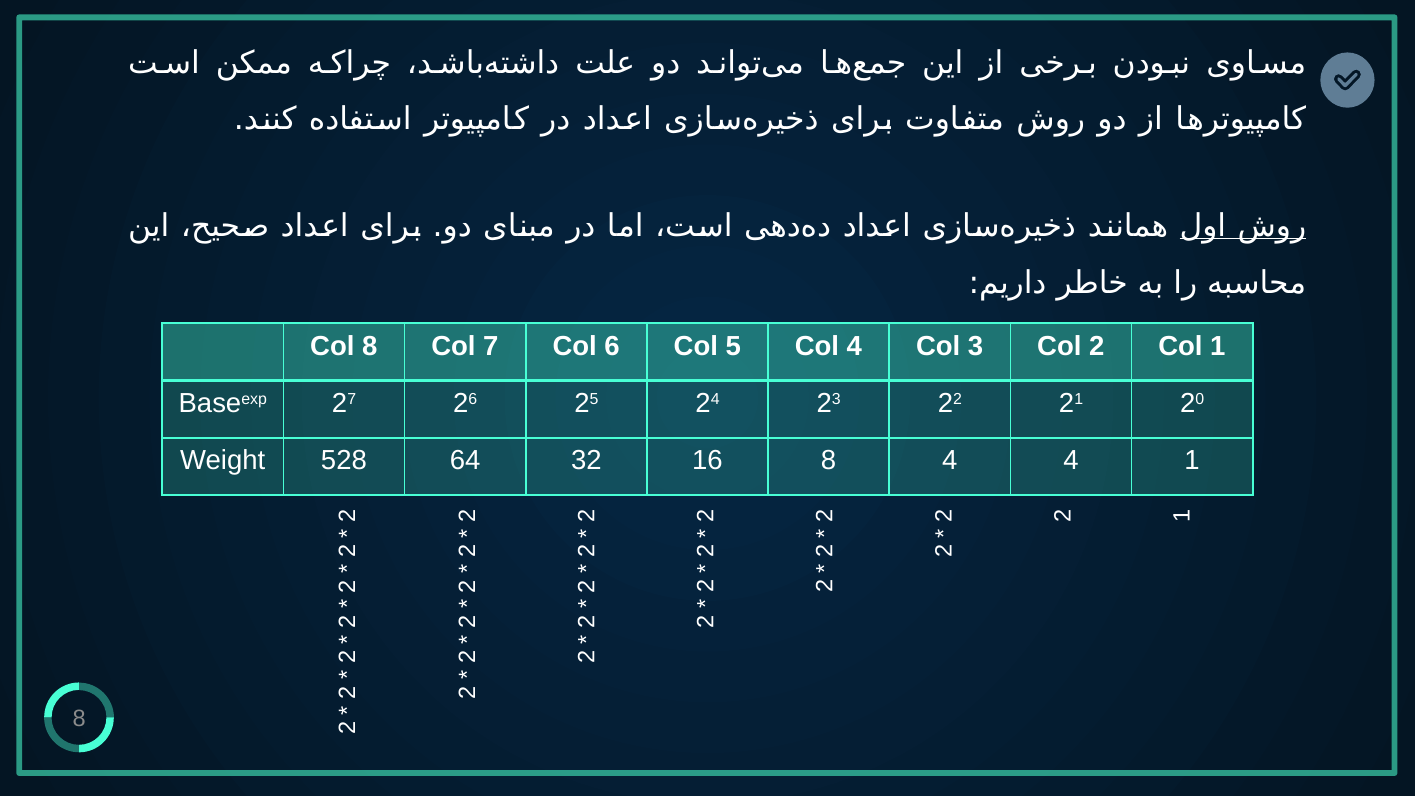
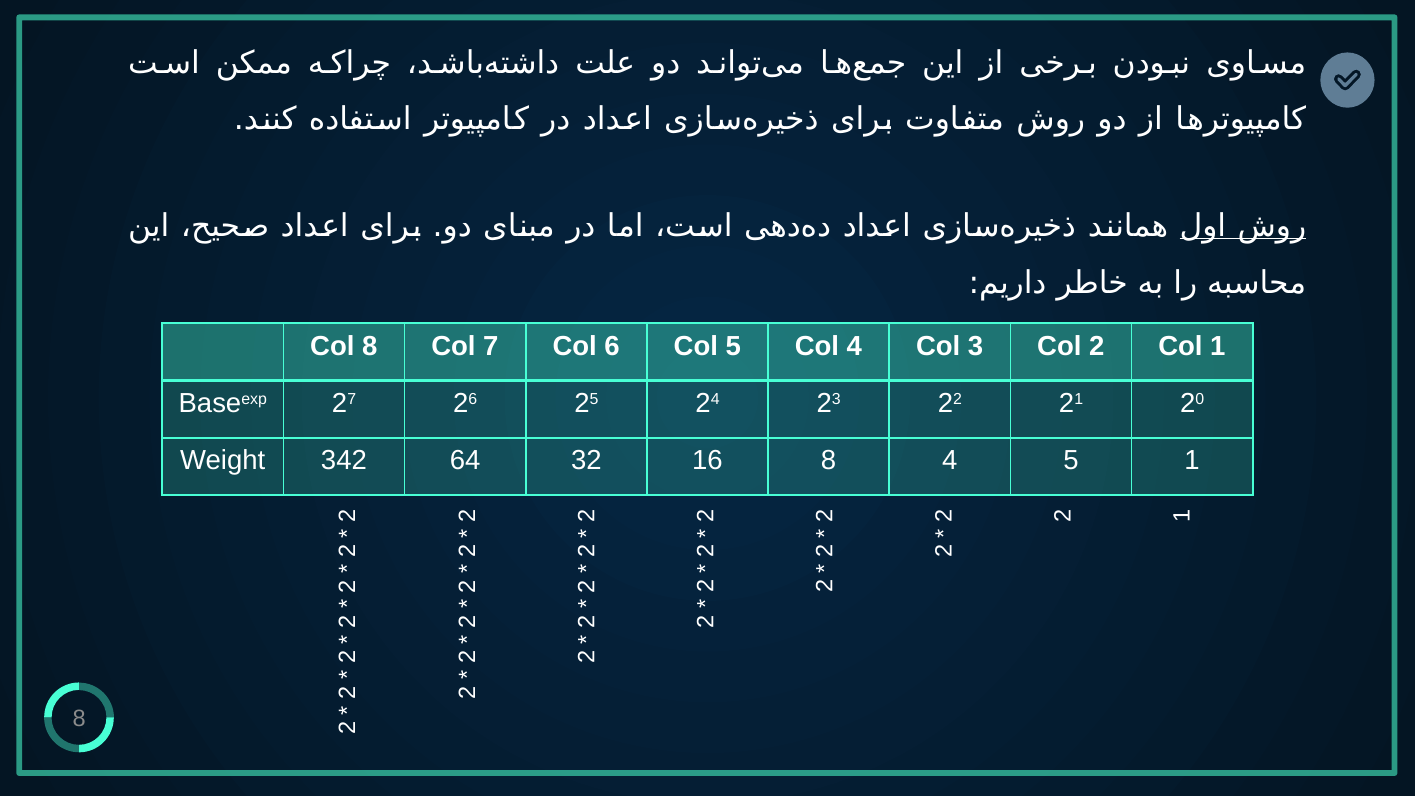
528: 528 -> 342
4 4: 4 -> 5
